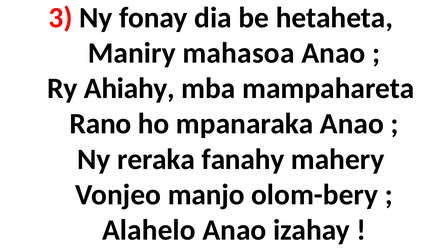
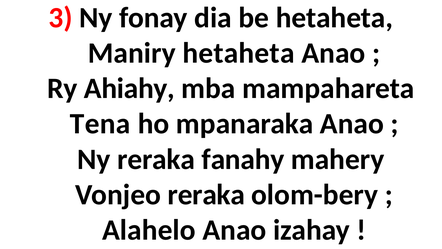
Maniry mahasoa: mahasoa -> hetaheta
Rano: Rano -> Tena
Vonjeo manjo: manjo -> reraka
